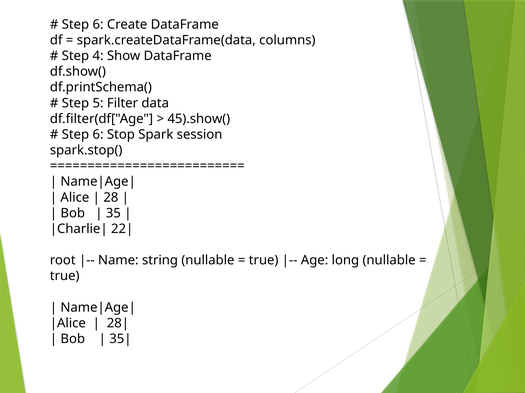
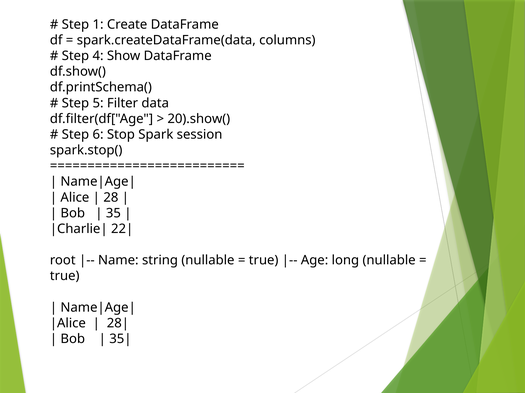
6 at (98, 24): 6 -> 1
45).show(: 45).show( -> 20).show(
